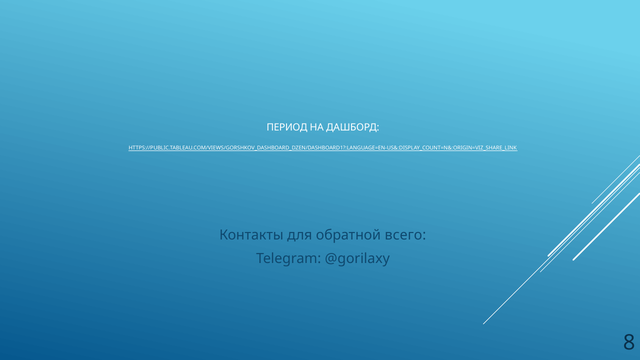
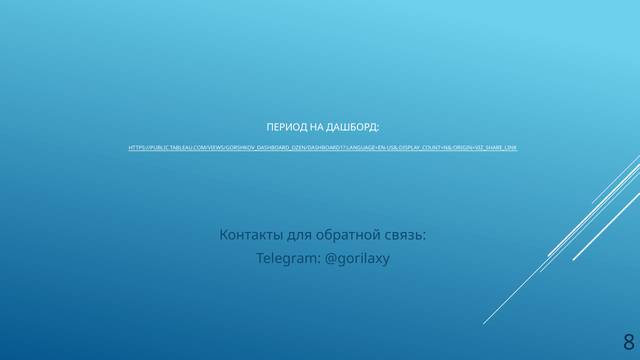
всего: всего -> связь
